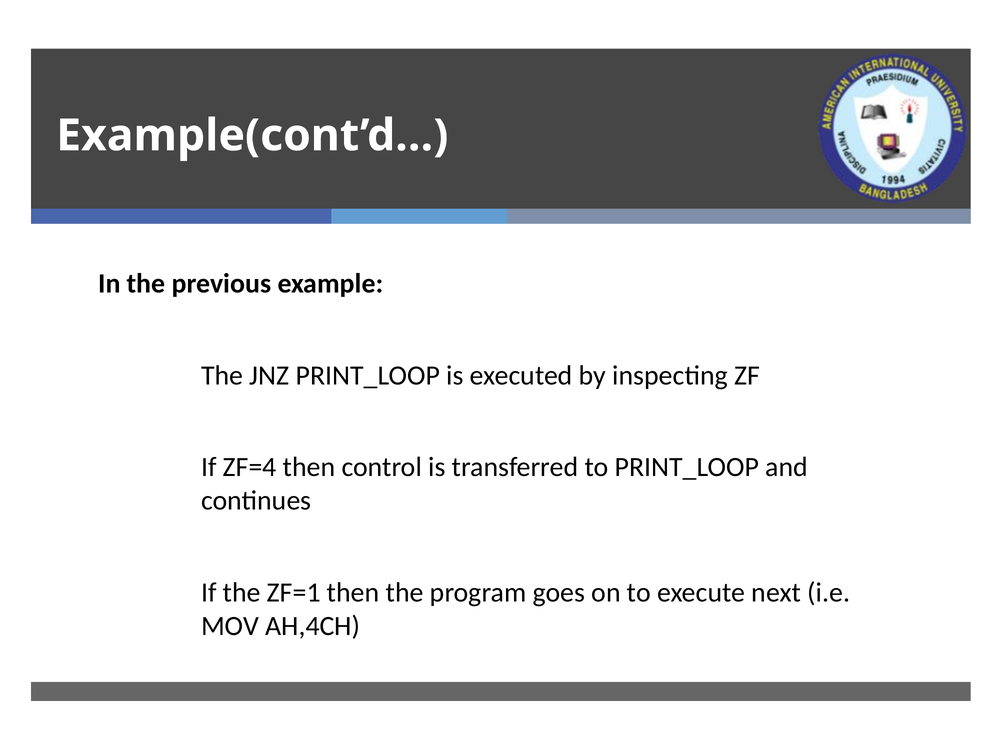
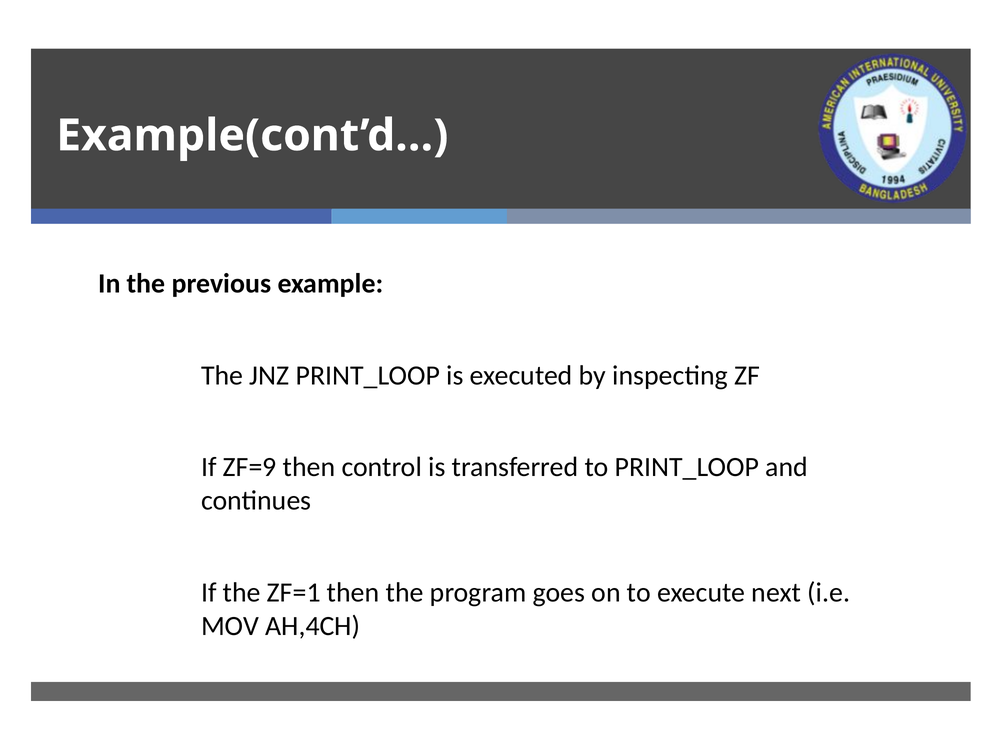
ZF=4: ZF=4 -> ZF=9
